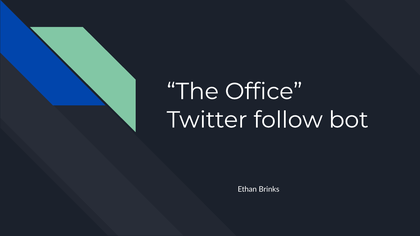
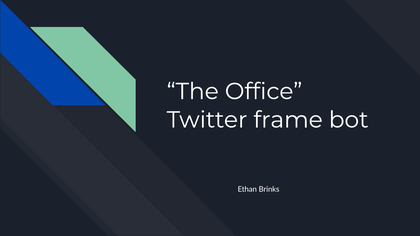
follow: follow -> frame
